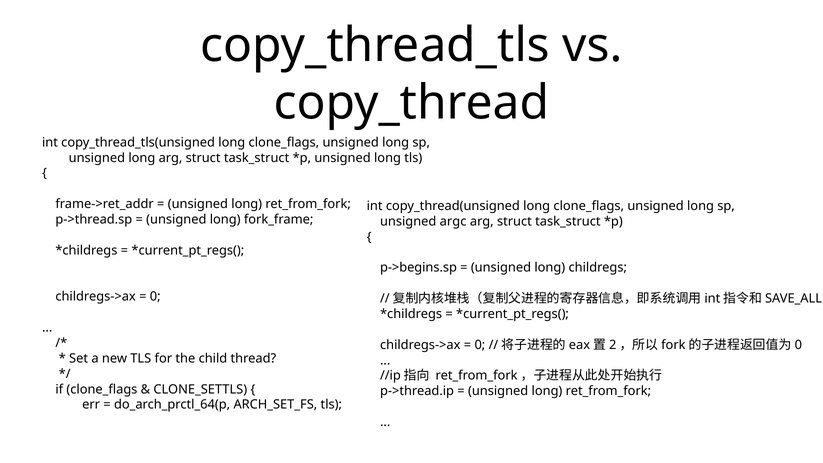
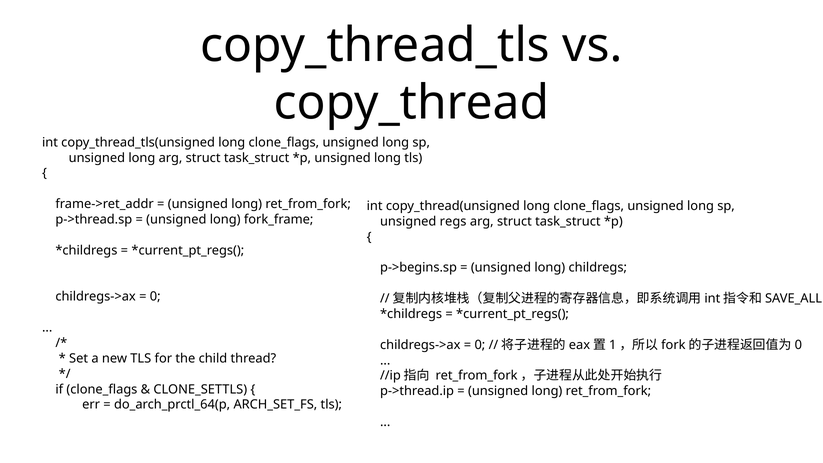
argc: argc -> regs
2: 2 -> 1
